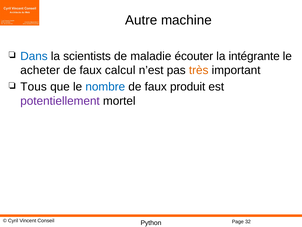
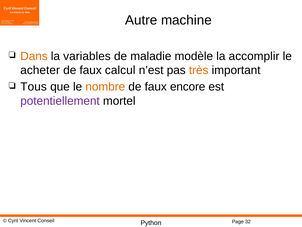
Dans colour: blue -> orange
scientists: scientists -> variables
écouter: écouter -> modèle
intégrante: intégrante -> accomplir
nombre colour: blue -> orange
produit: produit -> encore
